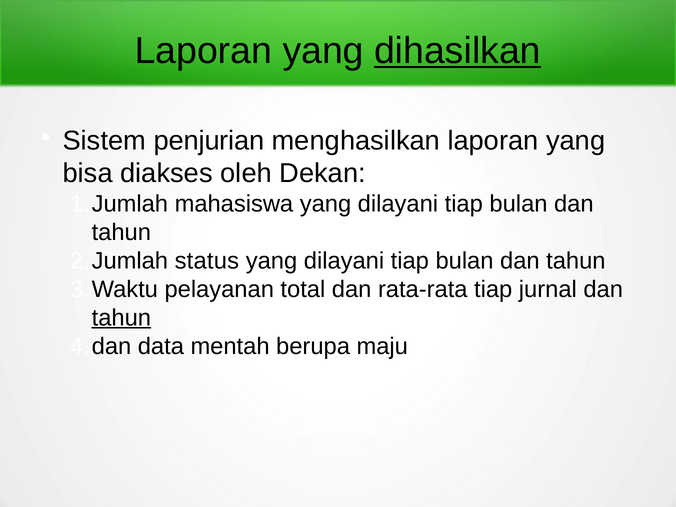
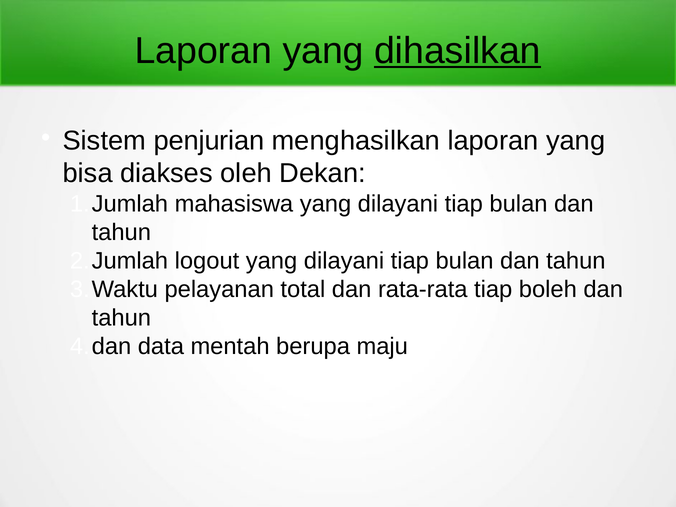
status: status -> logout
jurnal: jurnal -> boleh
tahun at (121, 318) underline: present -> none
